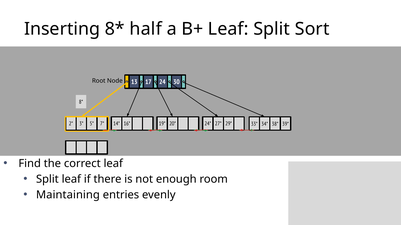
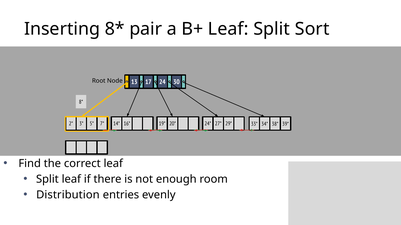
half: half -> pair
Maintaining: Maintaining -> Distribution
